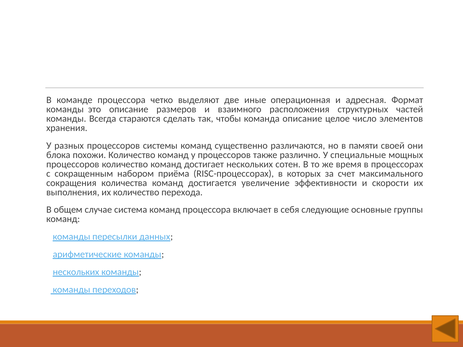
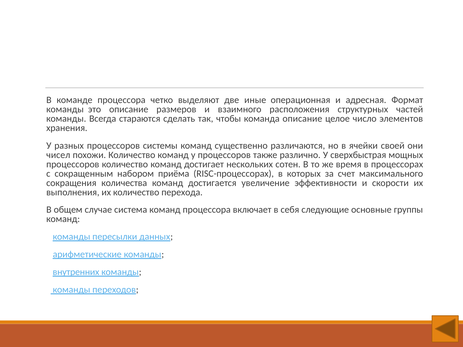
памяти: памяти -> ячейки
блока: блока -> чисел
специальные: специальные -> сверхбыстрая
нескольких at (76, 272): нескольких -> внутренних
